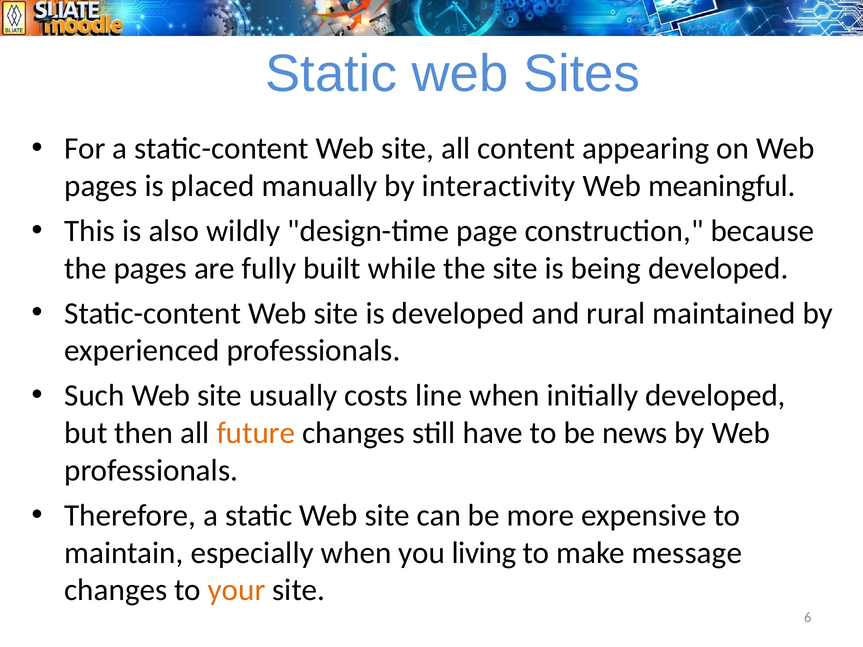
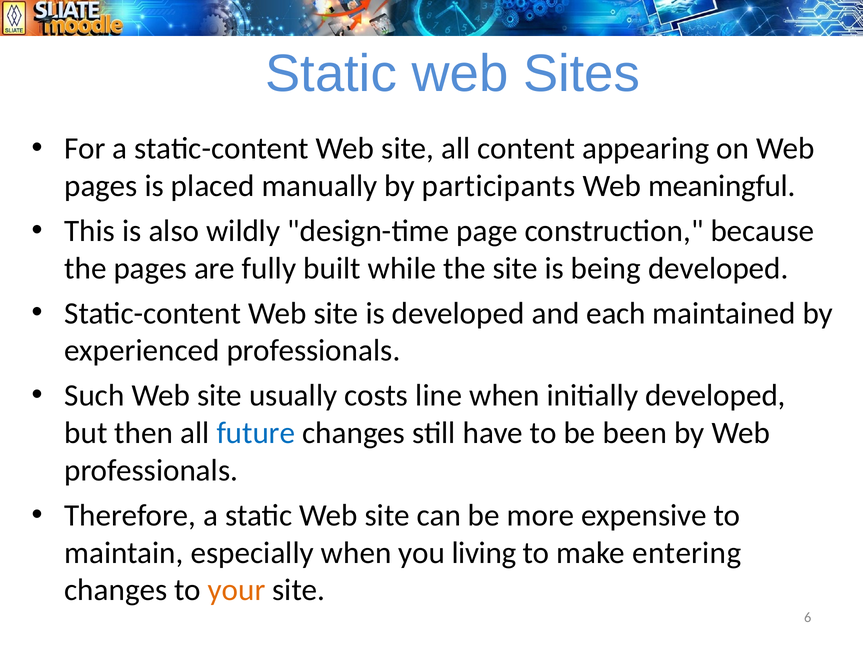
interactivity: interactivity -> participants
rural: rural -> each
future colour: orange -> blue
news: news -> been
message: message -> entering
